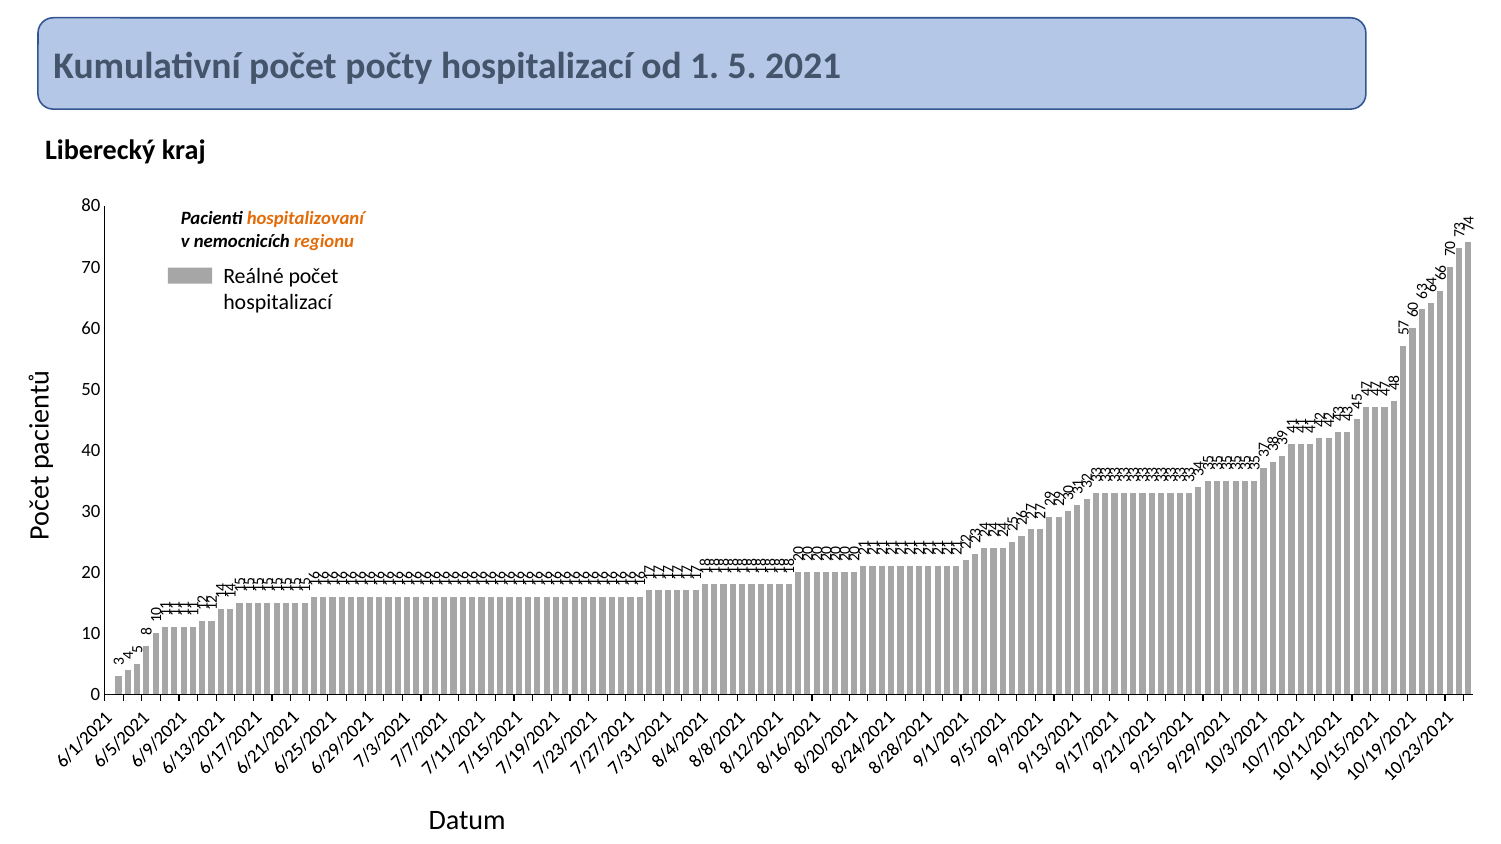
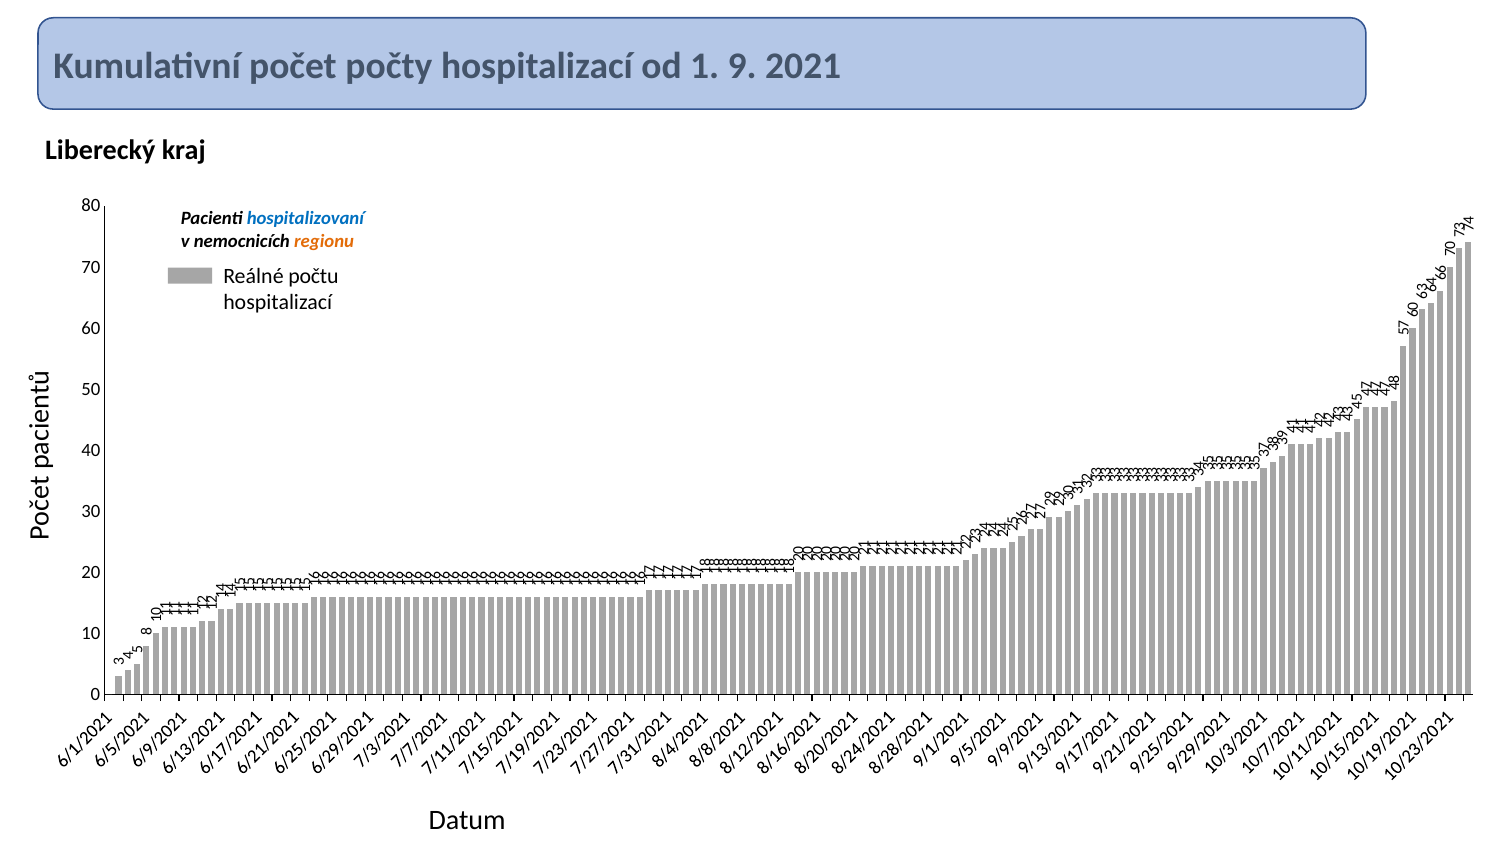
od 1 5: 5 -> 9
hospitalizovaní colour: orange -> blue
Reálné počet: počet -> počtu
